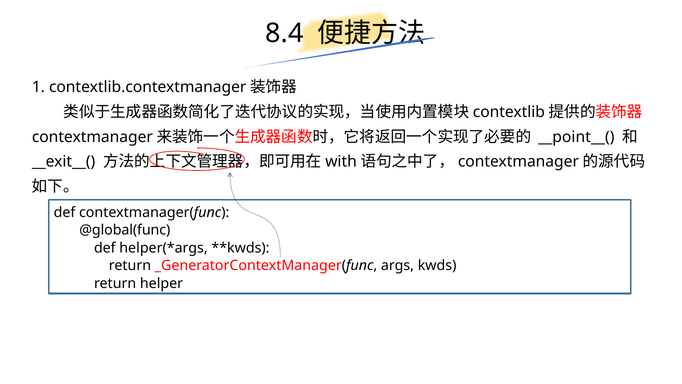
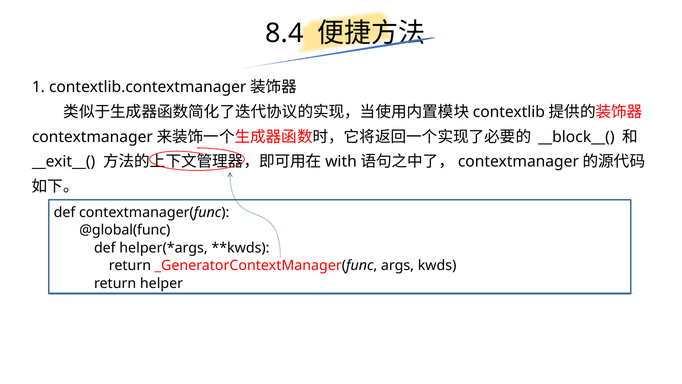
__point__(: __point__( -> __block__(
